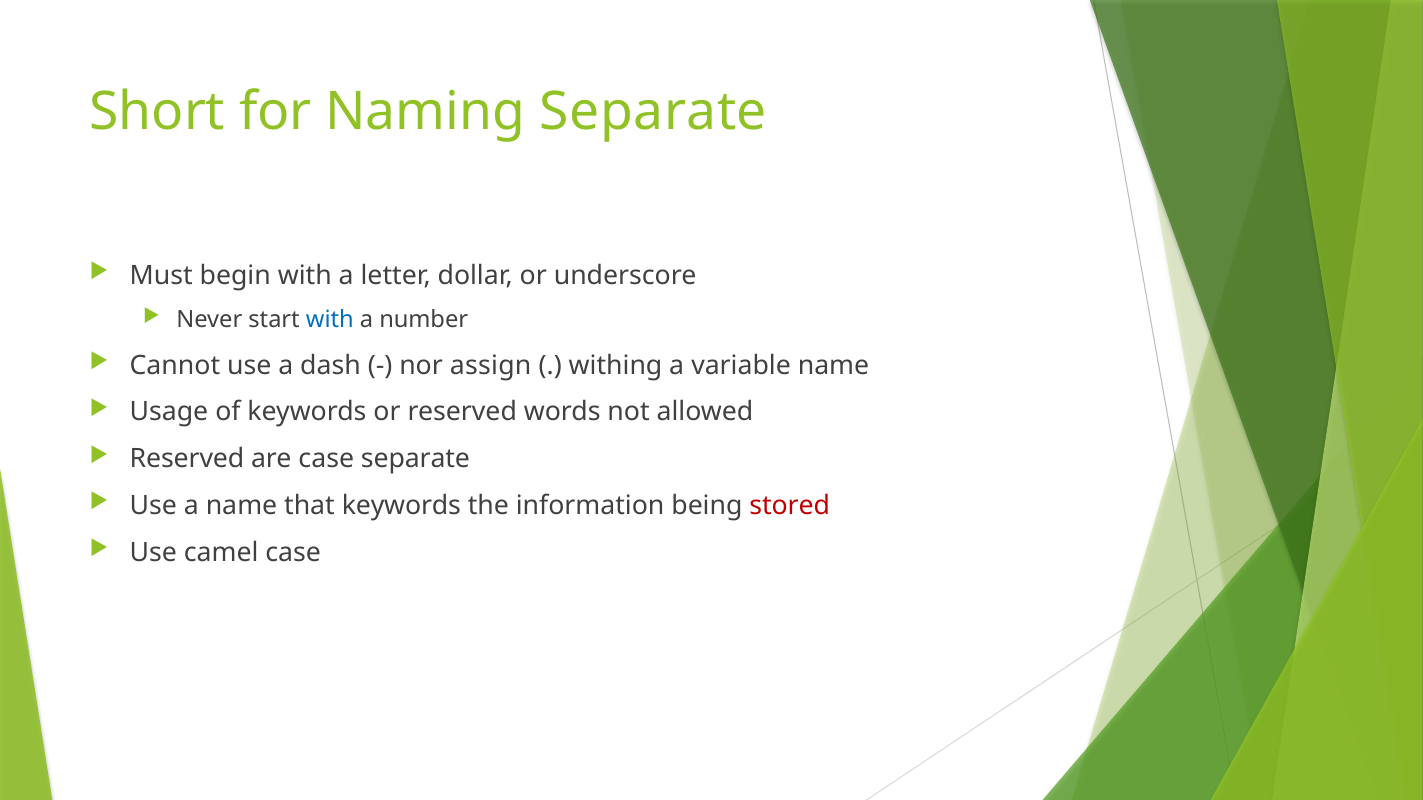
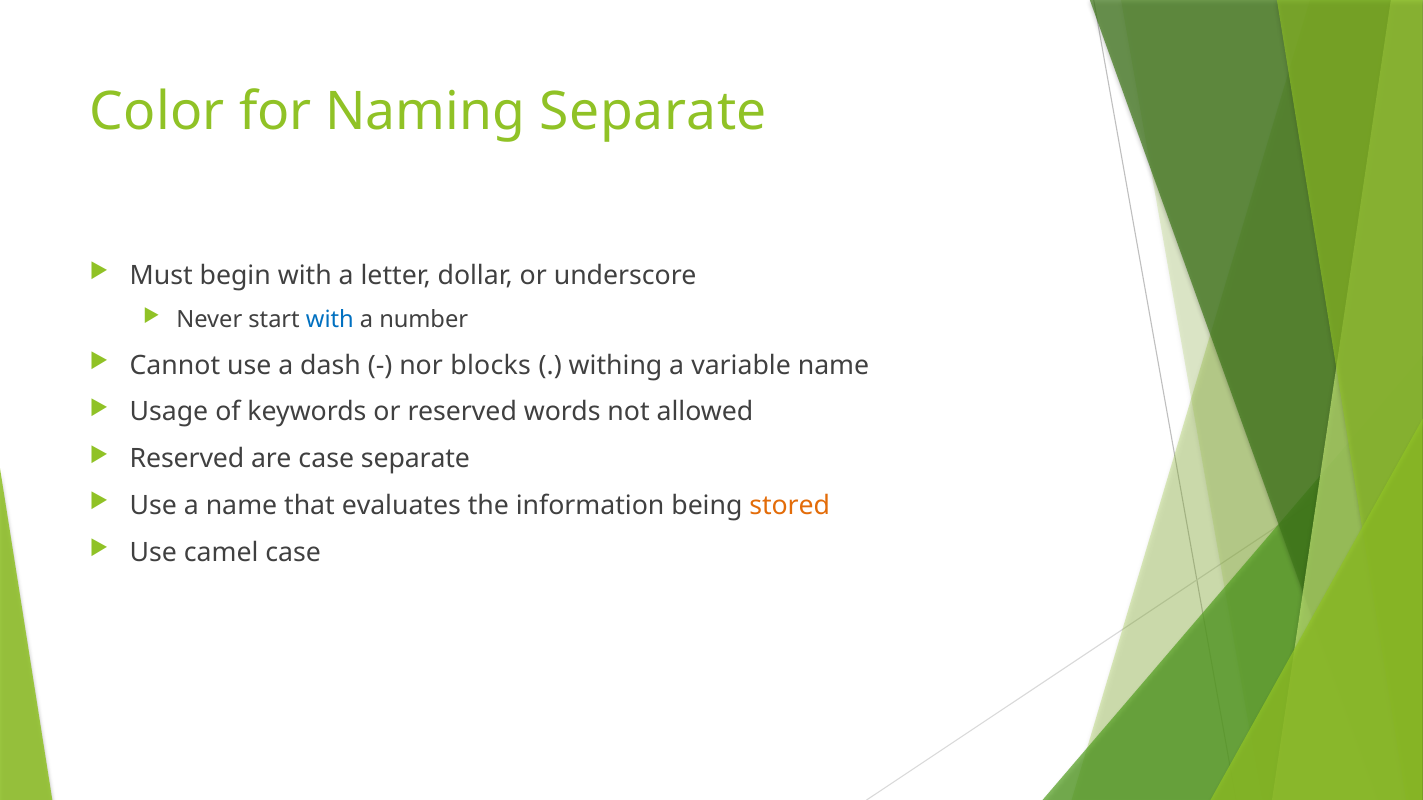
Short: Short -> Color
assign: assign -> blocks
that keywords: keywords -> evaluates
stored colour: red -> orange
